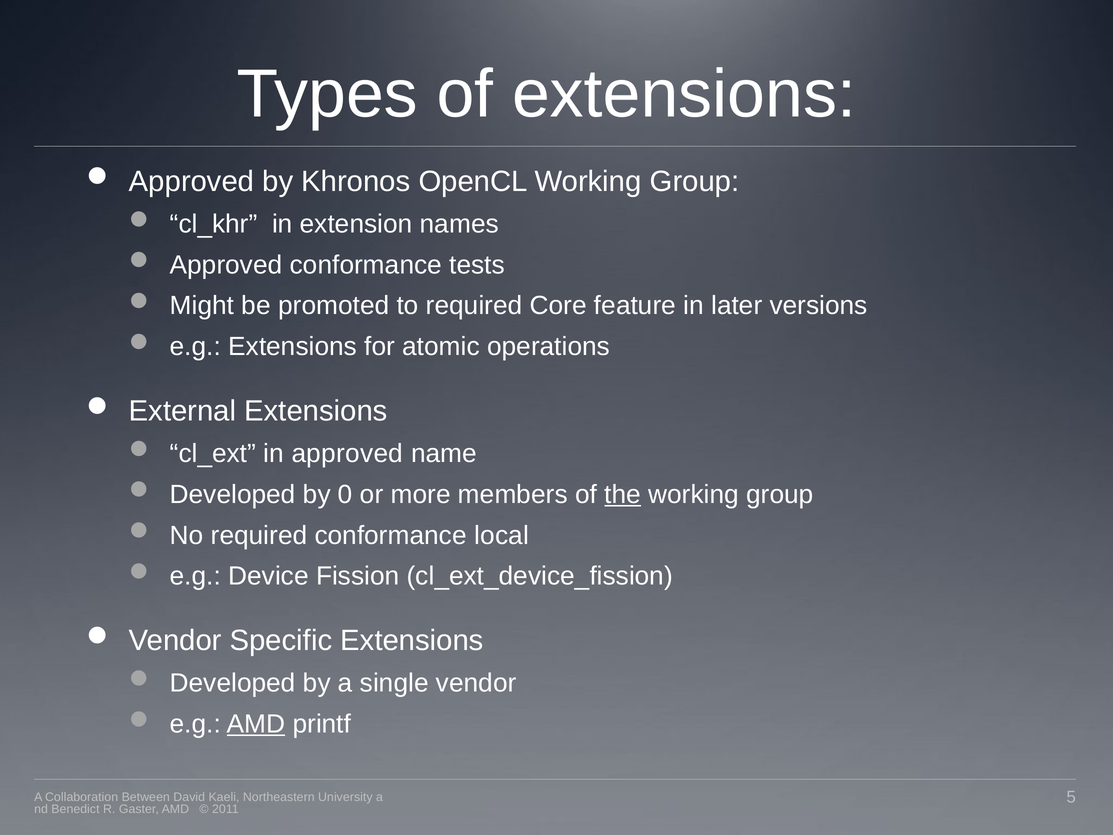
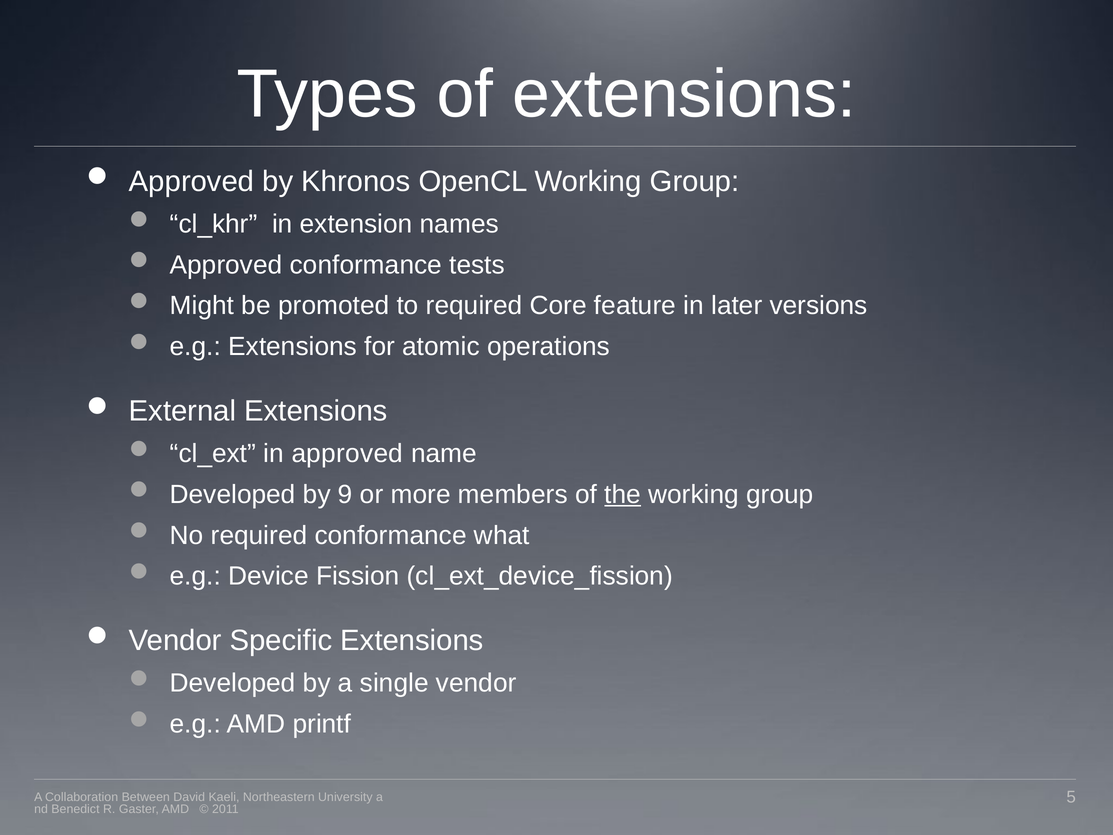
0: 0 -> 9
local: local -> what
AMD at (256, 724) underline: present -> none
